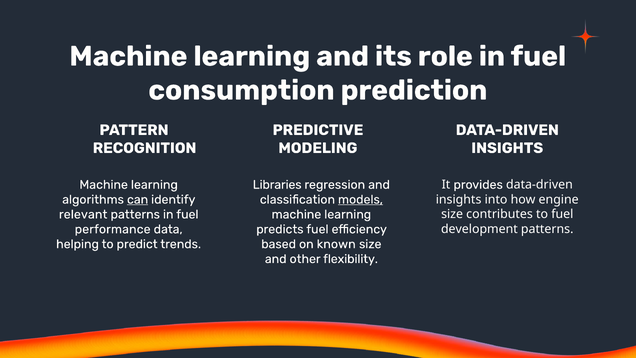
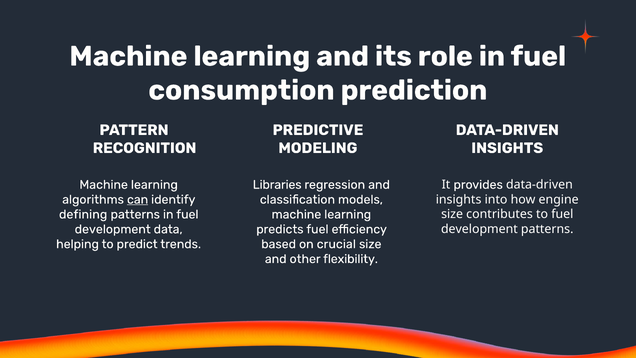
models underline: present -> none
relevant: relevant -> defining
performance at (113, 229): performance -> development
known: known -> crucial
